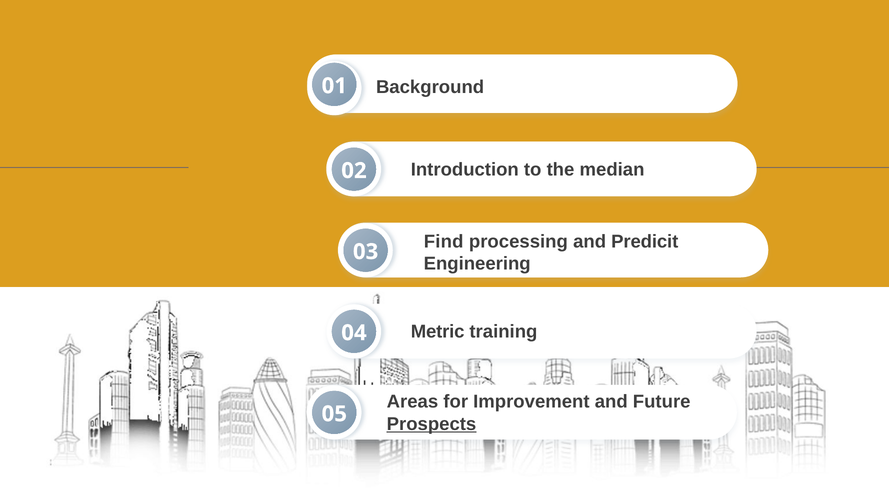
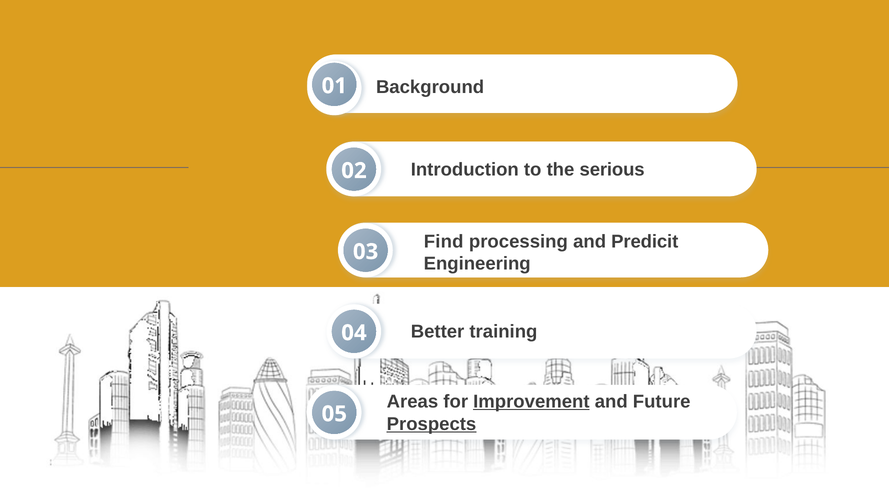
median: median -> serious
Metric: Metric -> Better
Improvement underline: none -> present
